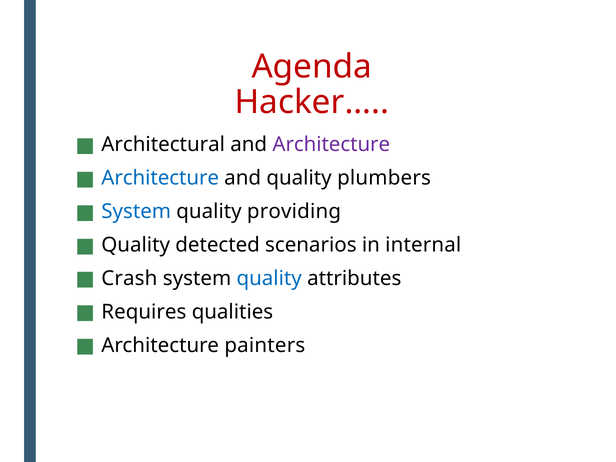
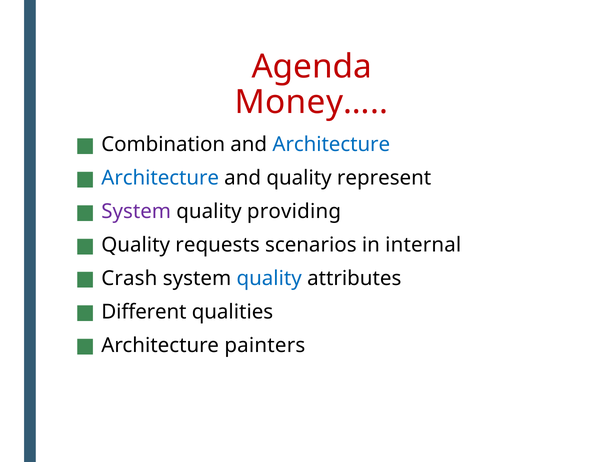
Hacker…: Hacker… -> Money…
Architectural: Architectural -> Combination
Architecture at (331, 145) colour: purple -> blue
plumbers: plumbers -> represent
System at (136, 212) colour: blue -> purple
detected: detected -> requests
Requires: Requires -> Different
